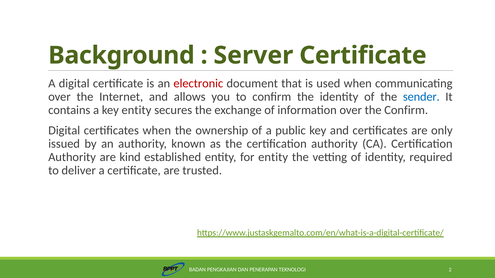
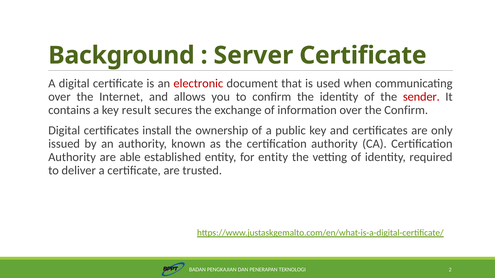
sender colour: blue -> red
key entity: entity -> result
certificates when: when -> install
kind: kind -> able
